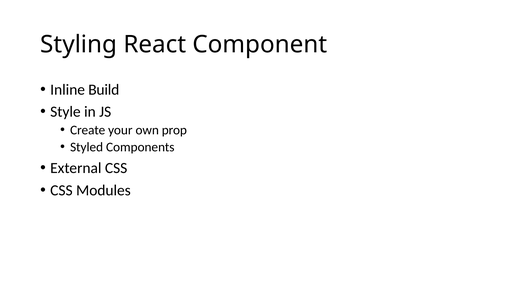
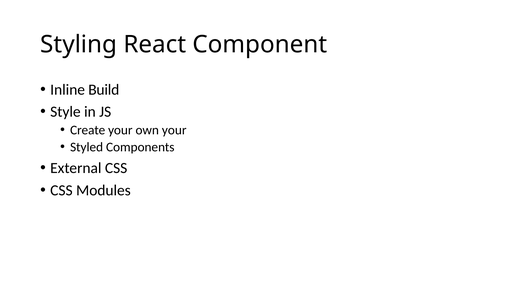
own prop: prop -> your
